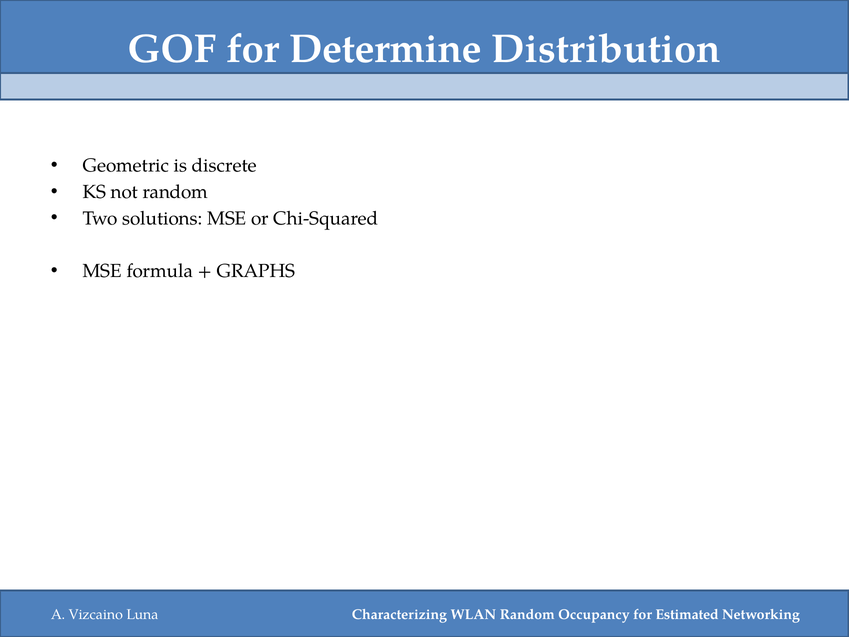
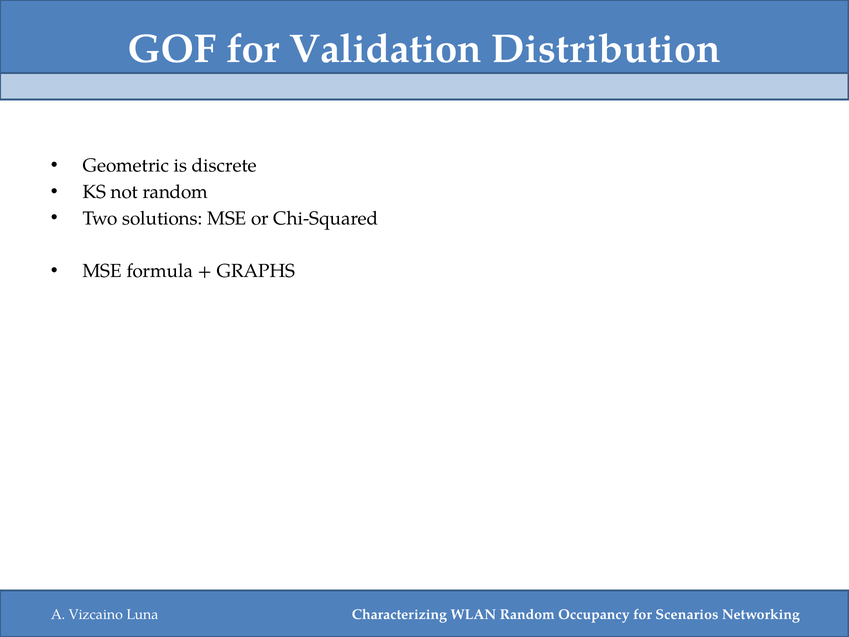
Determine: Determine -> Validation
Estimated: Estimated -> Scenarios
